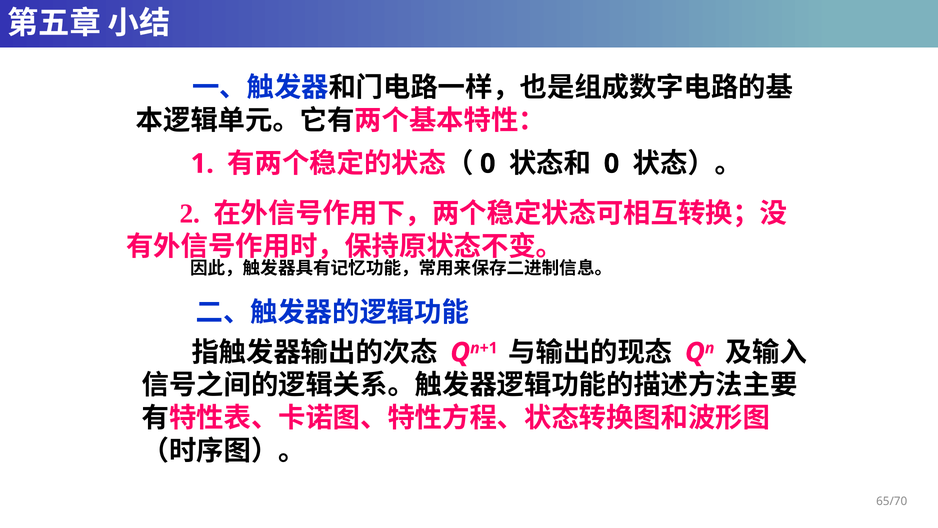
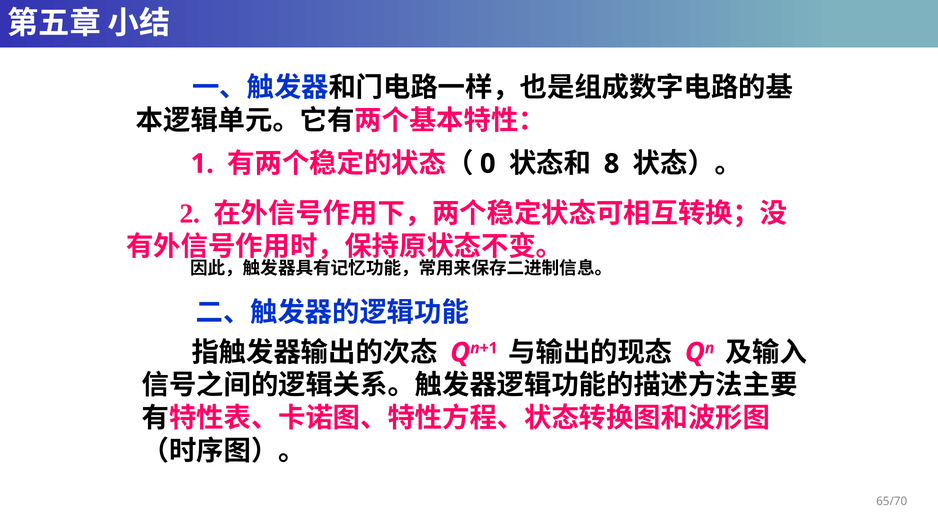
0 at (612, 164): 0 -> 8
